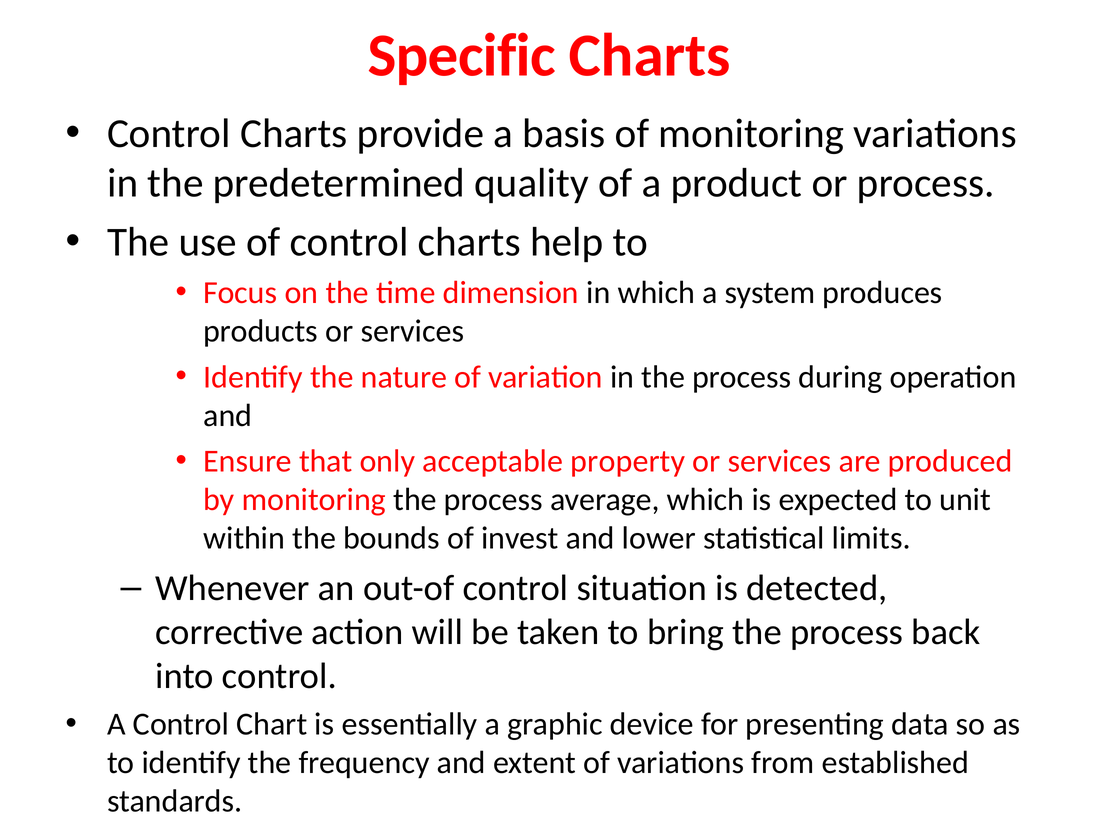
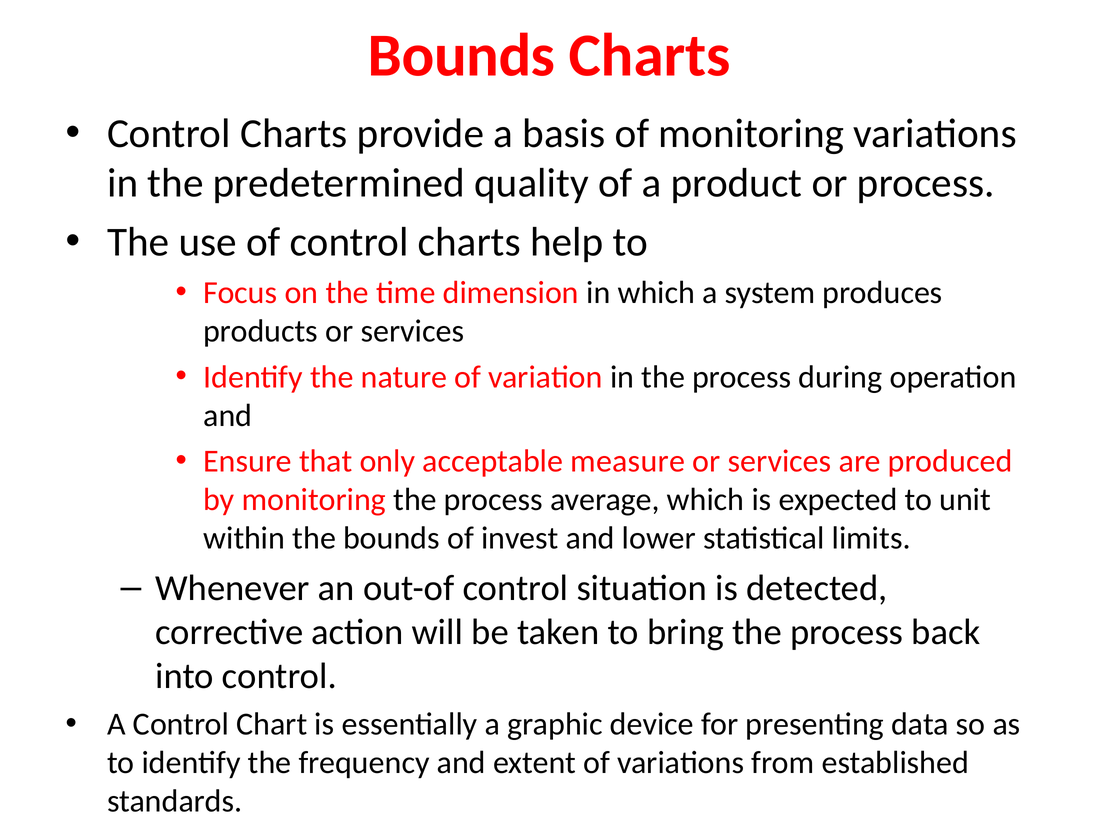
Specific at (462, 56): Specific -> Bounds
property: property -> measure
